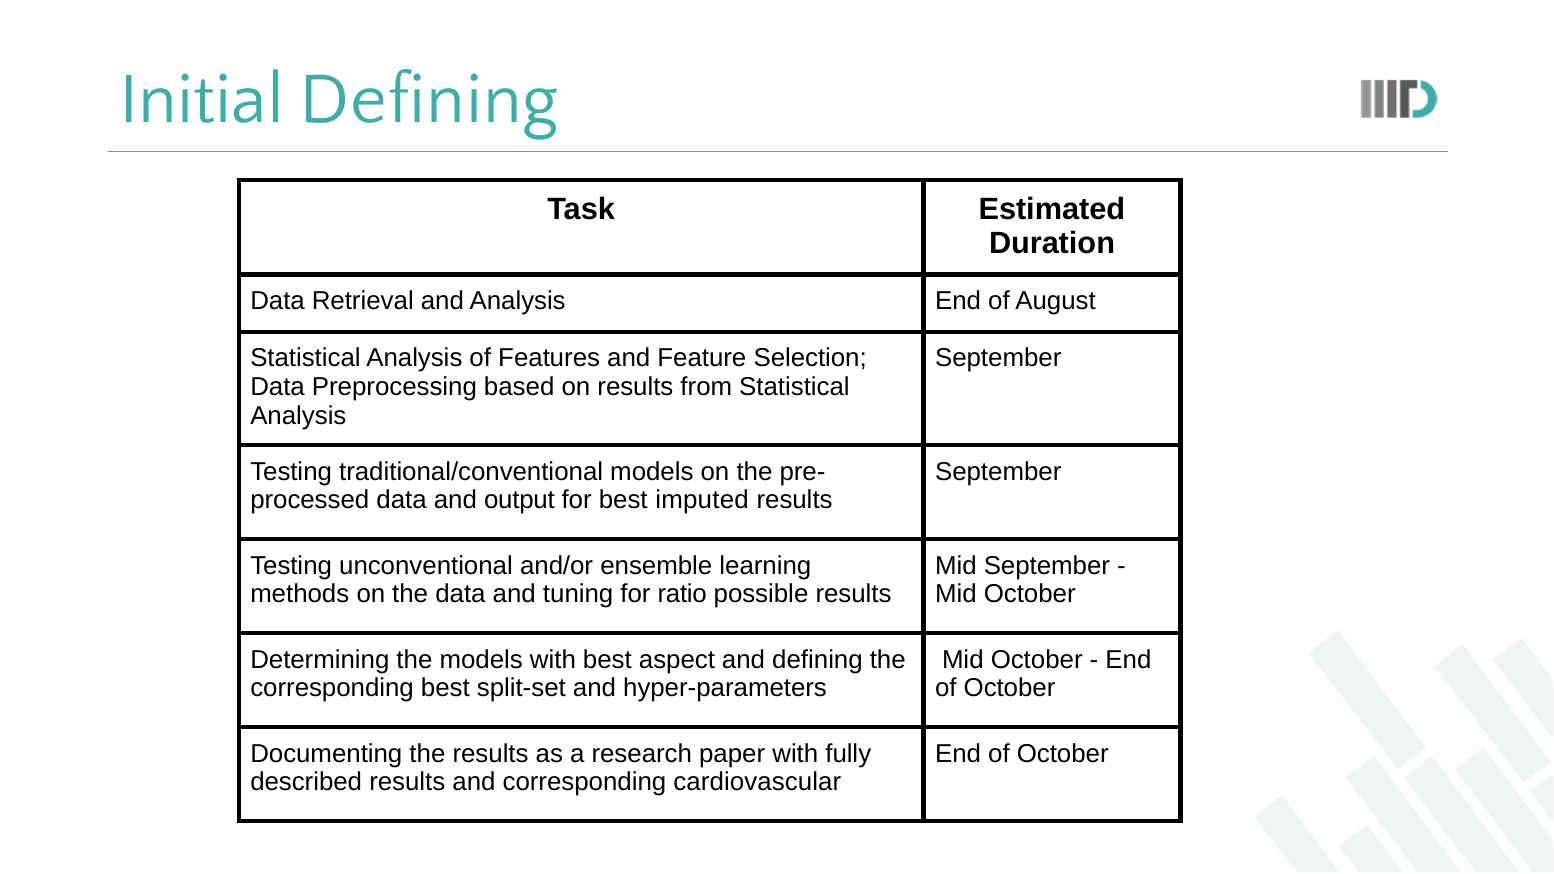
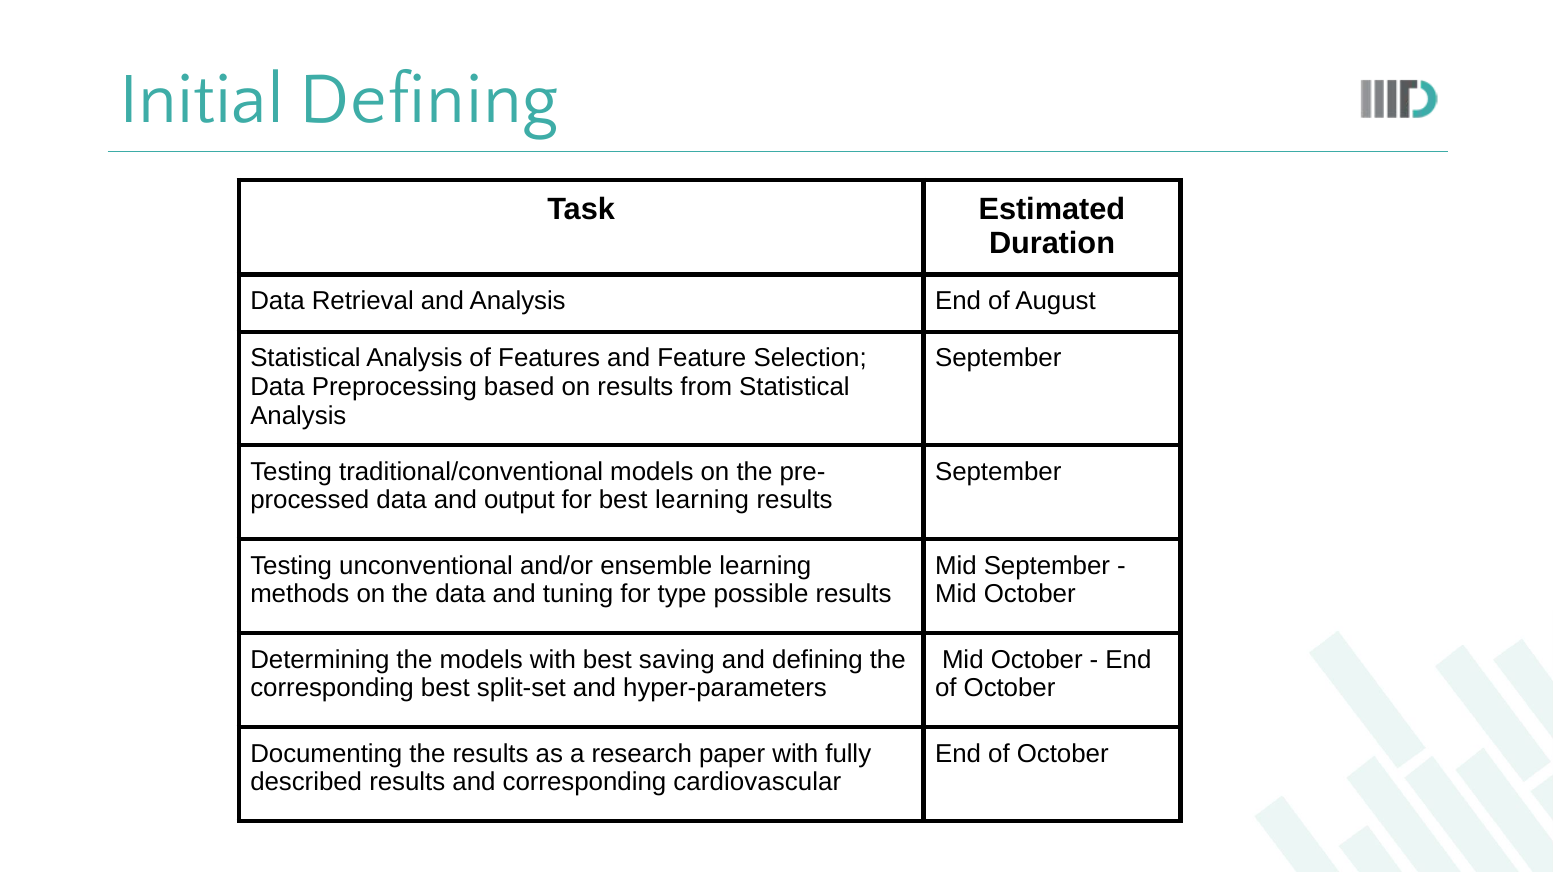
best imputed: imputed -> learning
ratio: ratio -> type
aspect: aspect -> saving
